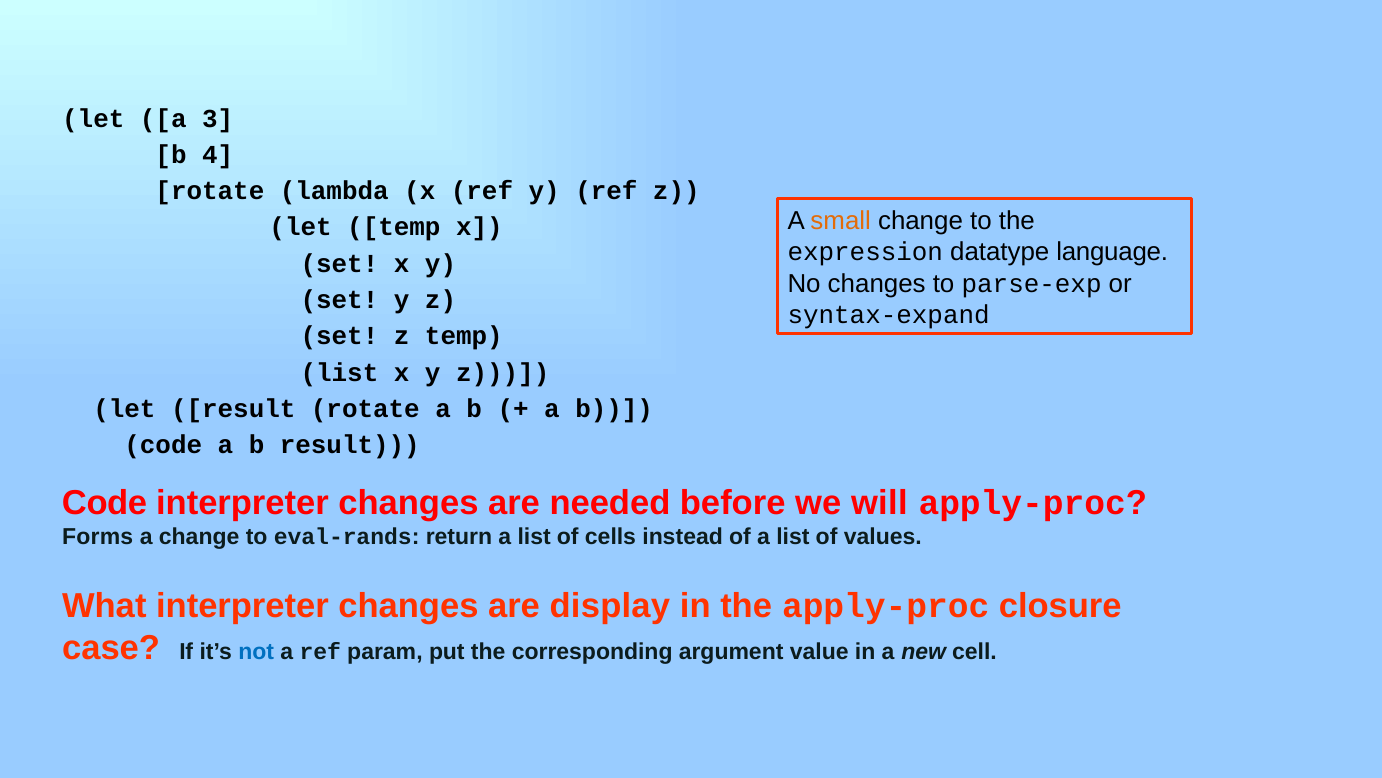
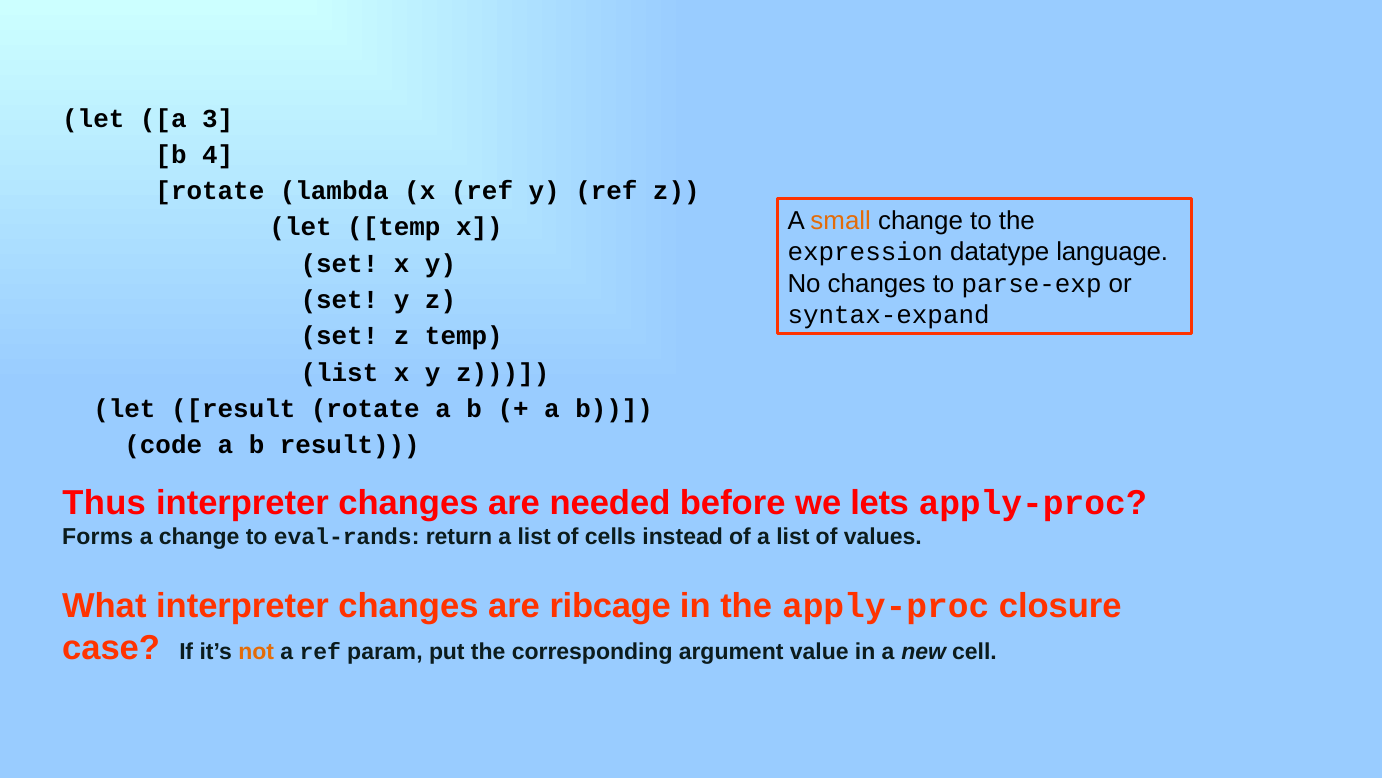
Code at (105, 502): Code -> Thus
will: will -> lets
display: display -> ribcage
not colour: blue -> orange
